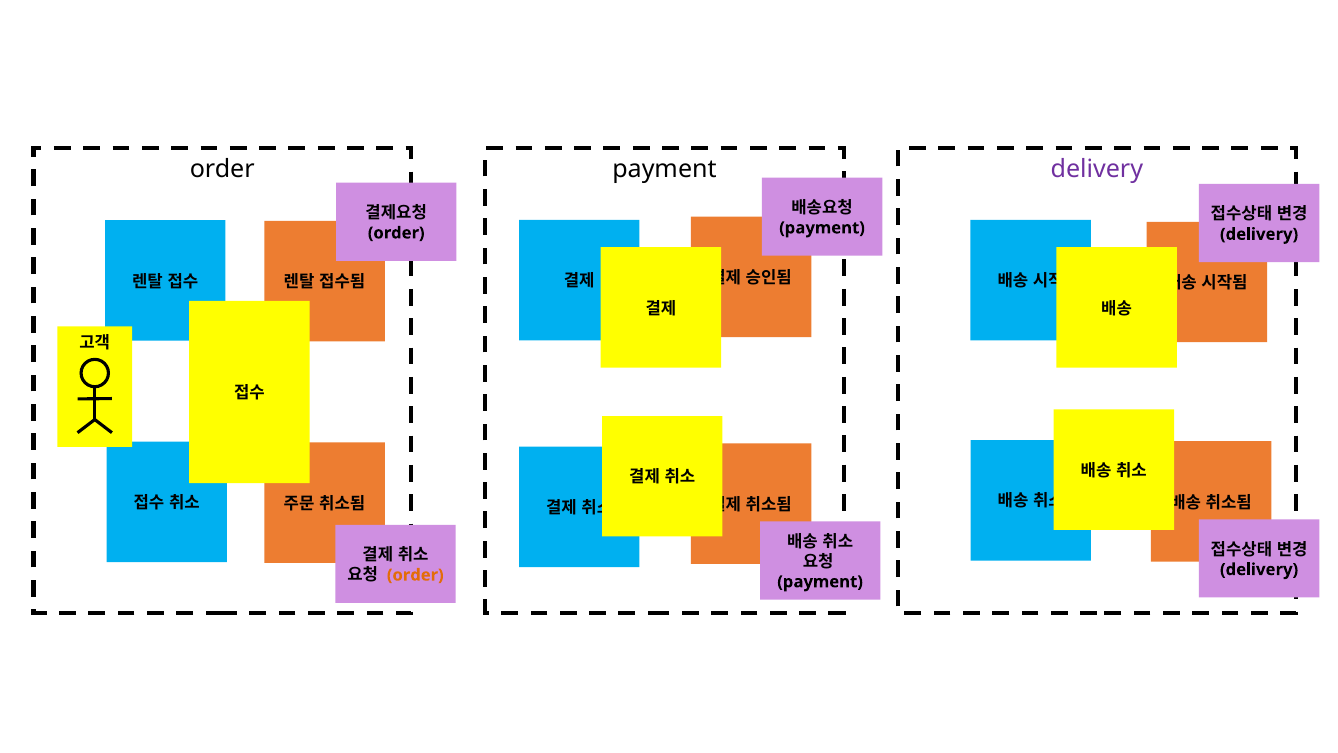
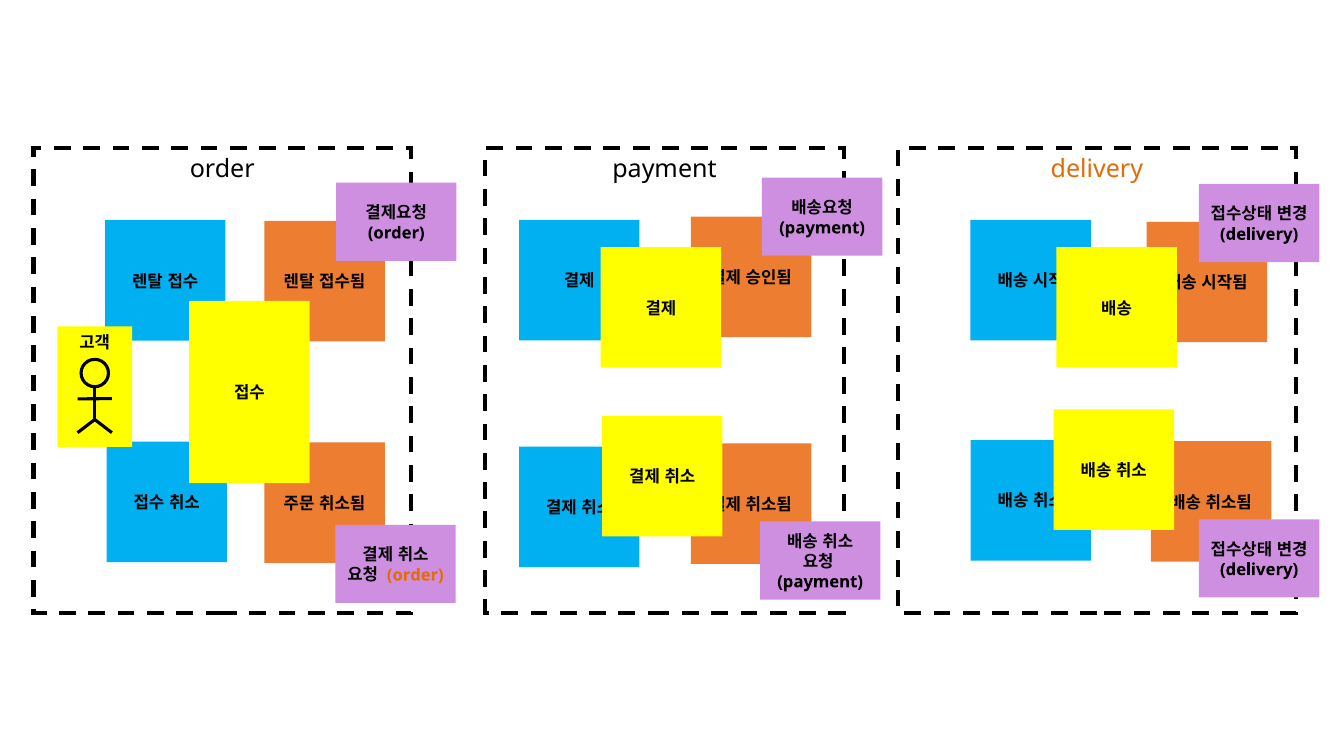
delivery at (1097, 170) colour: purple -> orange
